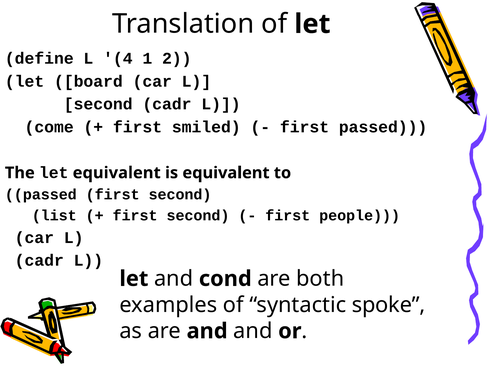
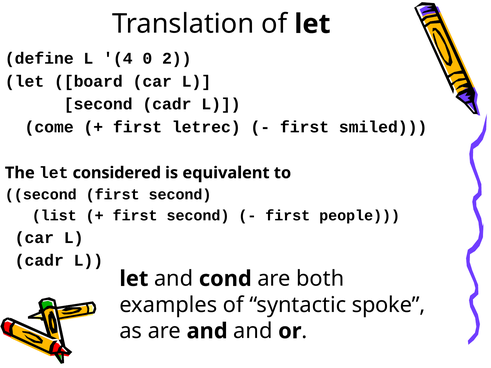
1: 1 -> 0
smiled: smiled -> letrec
first passed: passed -> smiled
let equivalent: equivalent -> considered
passed at (41, 195): passed -> second
